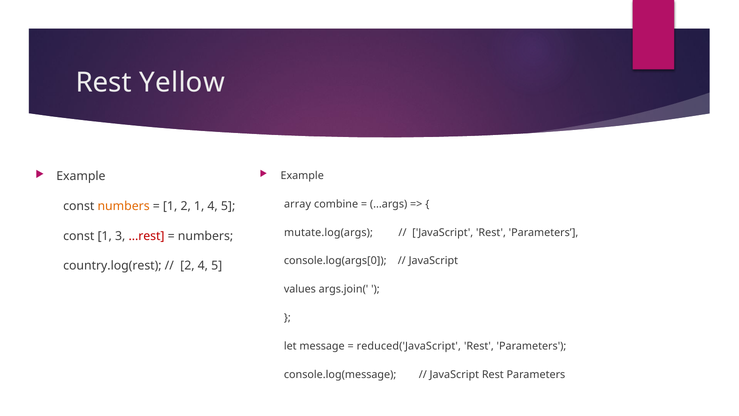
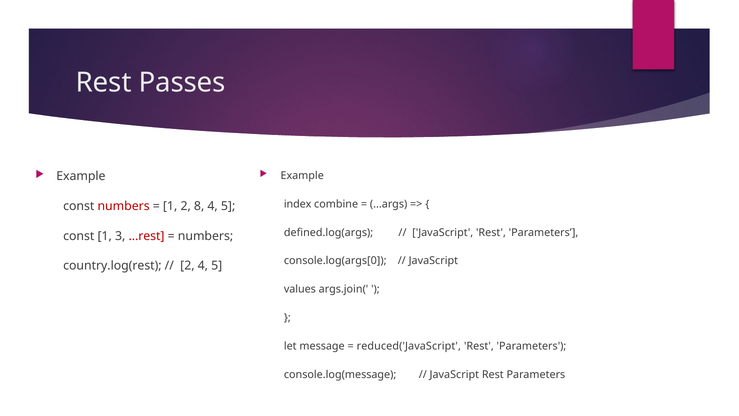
Yellow: Yellow -> Passes
array: array -> index
numbers at (124, 206) colour: orange -> red
2 1: 1 -> 8
mutate.log(args: mutate.log(args -> defined.log(args
